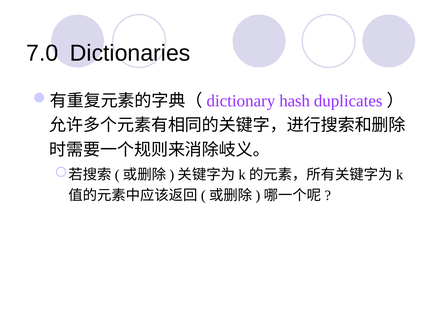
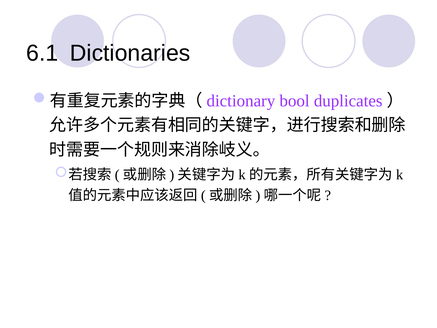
7.0: 7.0 -> 6.1
hash: hash -> bool
